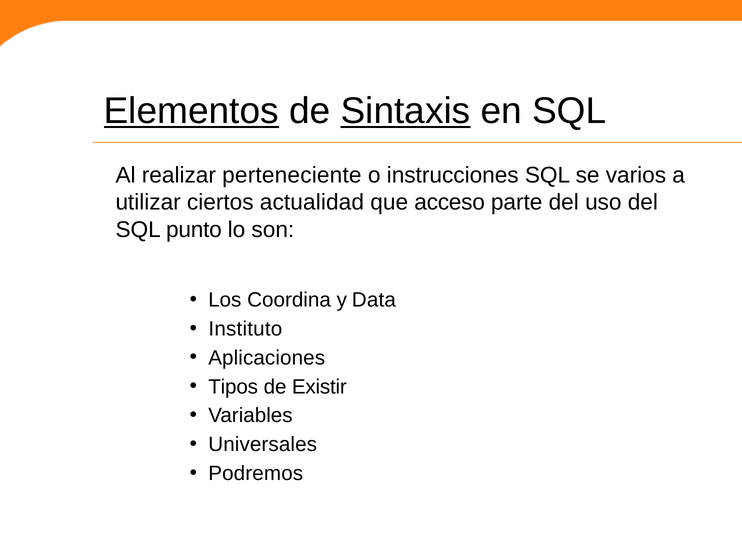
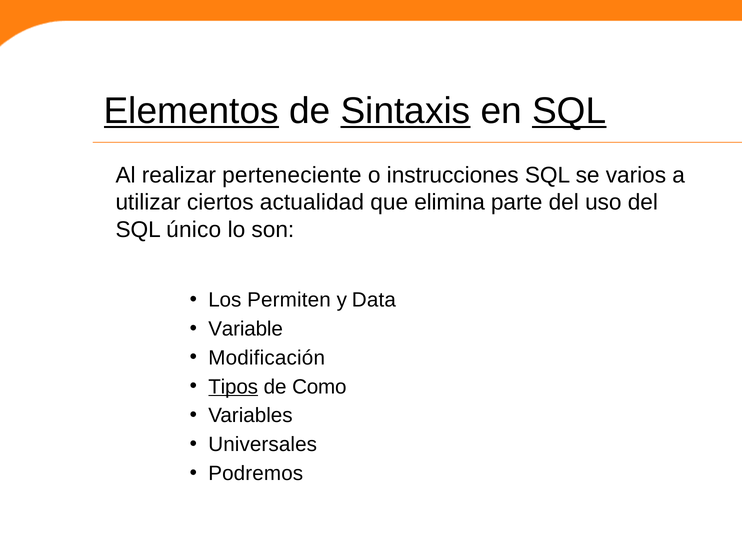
SQL at (569, 111) underline: none -> present
acceso: acceso -> elimina
punto: punto -> único
Coordina: Coordina -> Permiten
Instituto: Instituto -> Variable
Aplicaciones: Aplicaciones -> Modificación
Tipos underline: none -> present
Existir: Existir -> Como
